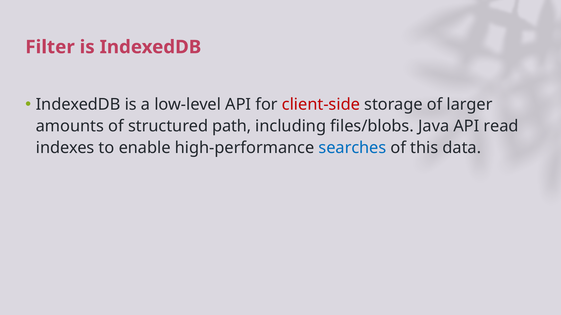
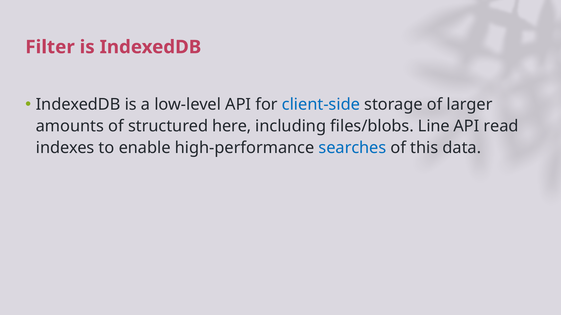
client-side colour: red -> blue
path: path -> here
Java: Java -> Line
